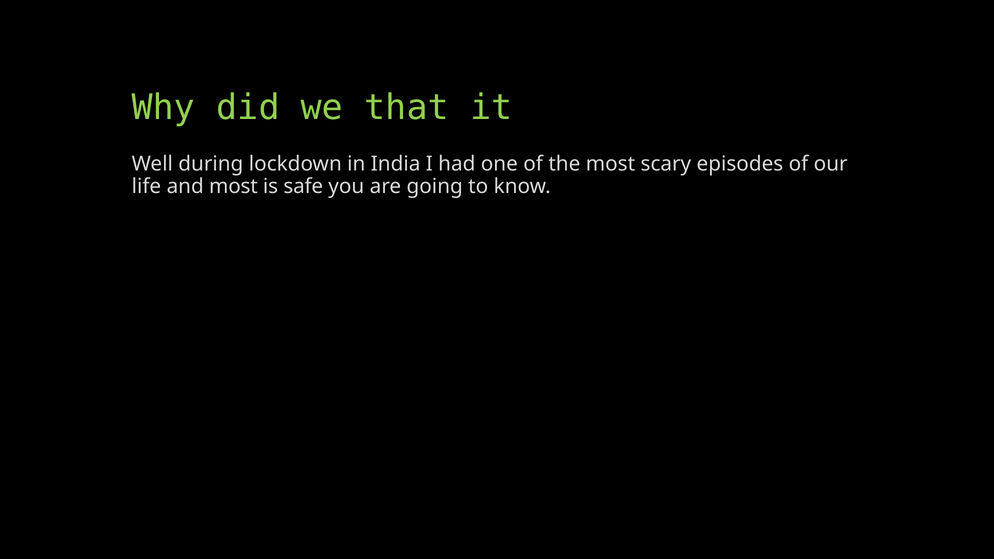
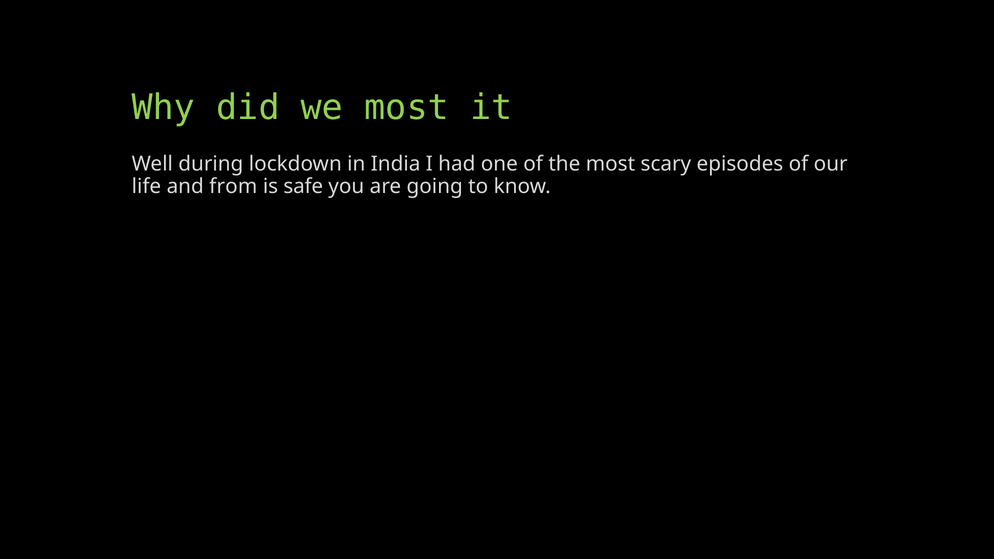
we that: that -> most
and most: most -> from
